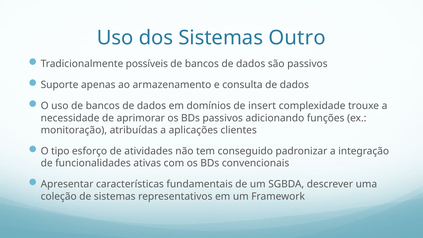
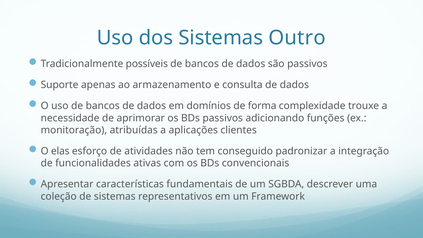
insert: insert -> forma
tipo: tipo -> elas
